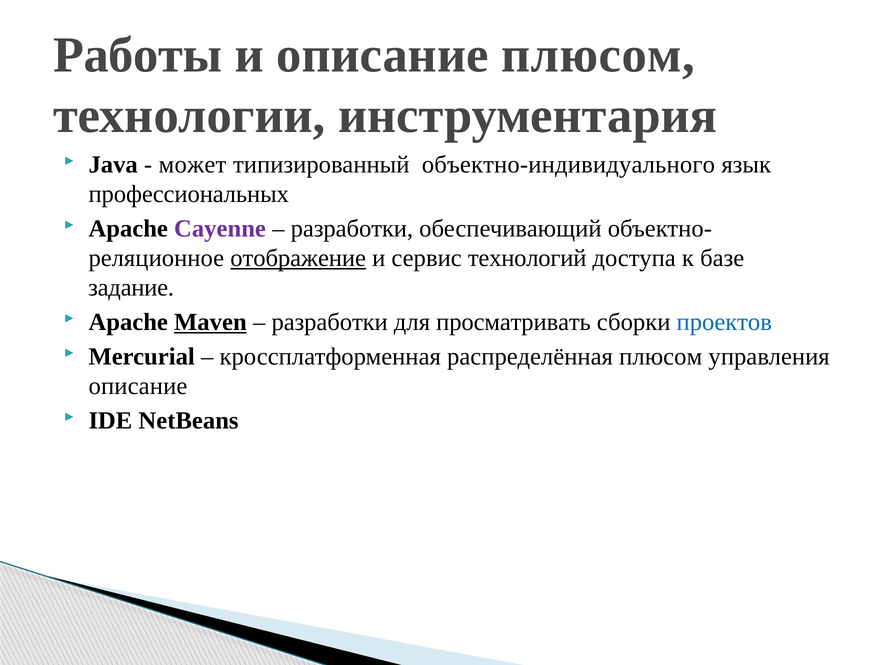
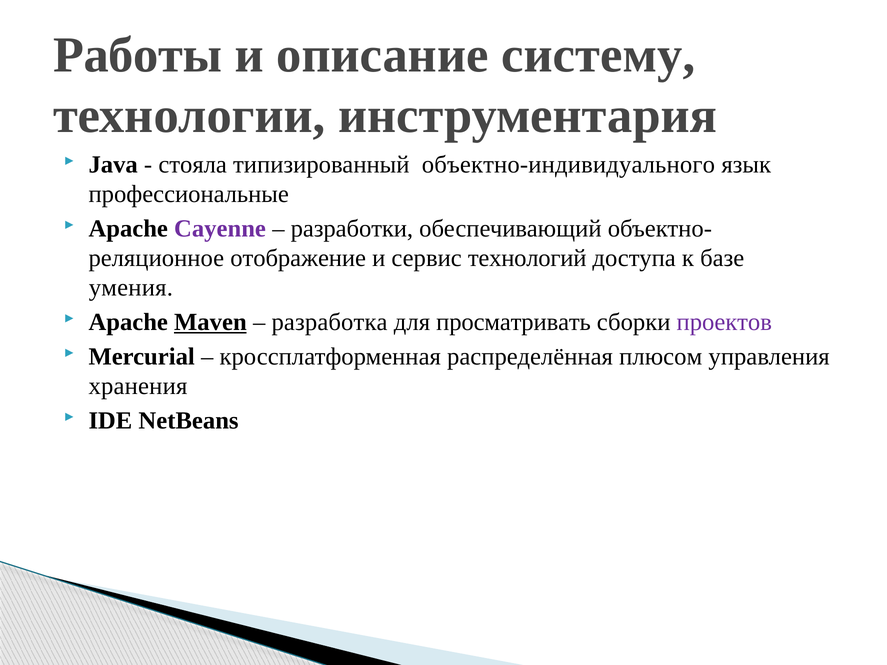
описание плюсом: плюсом -> систему
может: может -> стояла
профессиональных: профессиональных -> профессиональные
отображение underline: present -> none
задание: задание -> умения
разработки at (330, 322): разработки -> разработка
проектов colour: blue -> purple
описание at (138, 386): описание -> хранения
